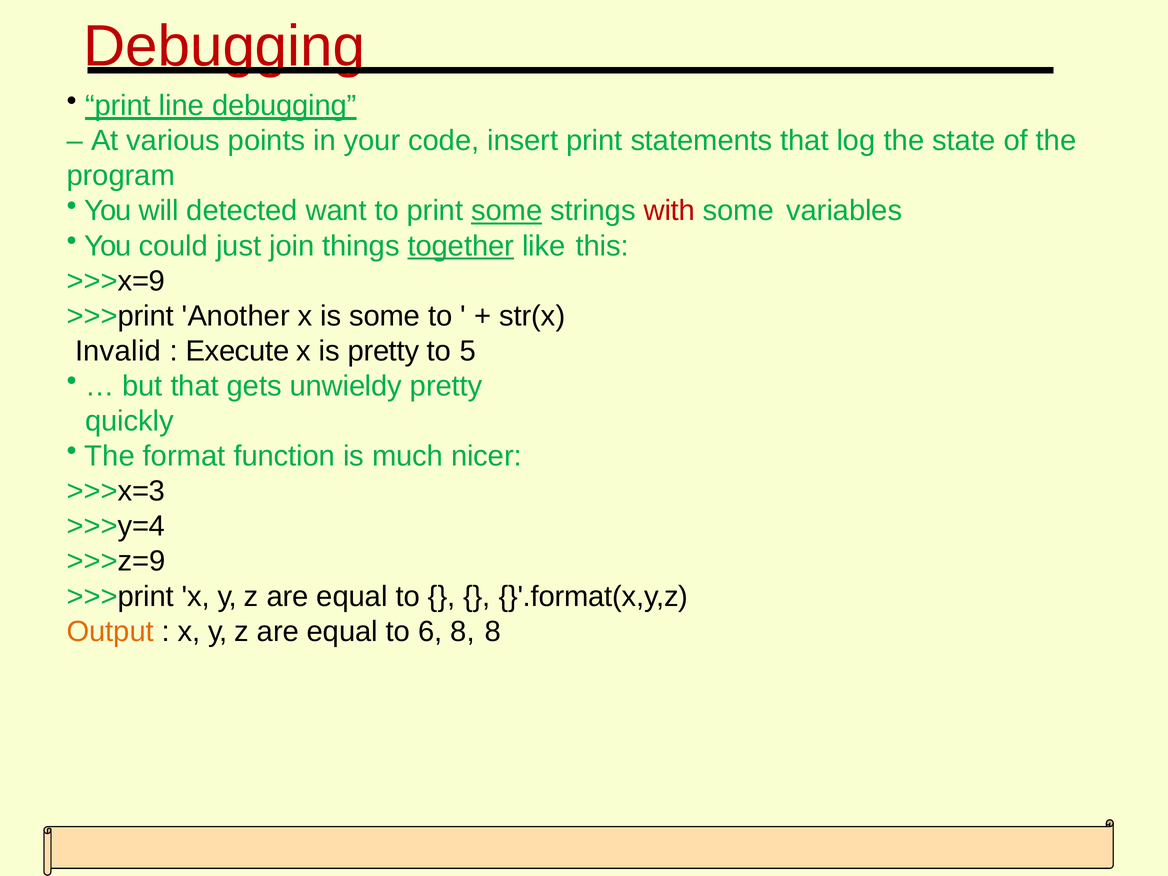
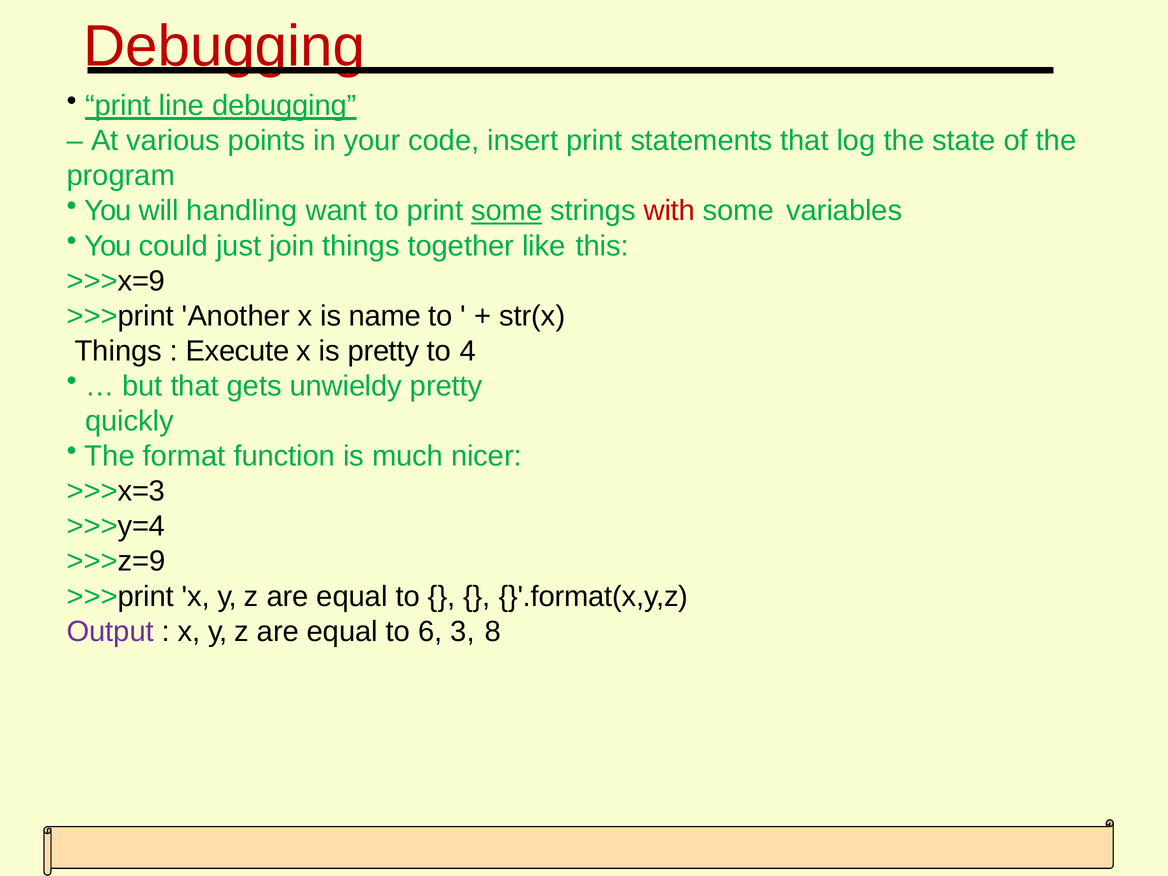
detected: detected -> handling
together underline: present -> none
is some: some -> name
Invalid at (118, 351): Invalid -> Things
5: 5 -> 4
Output colour: orange -> purple
6 8: 8 -> 3
